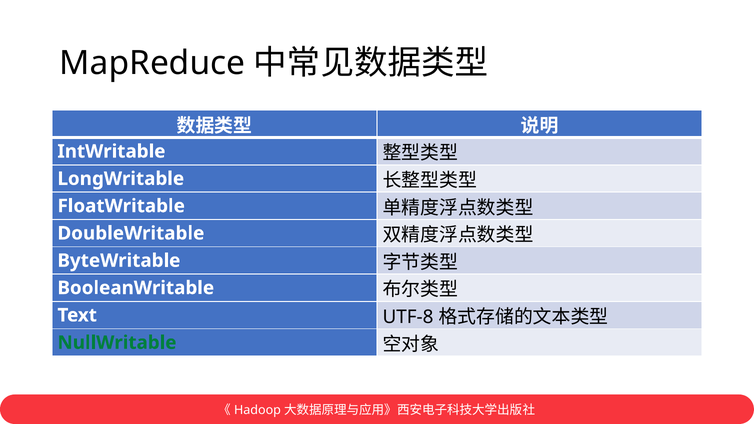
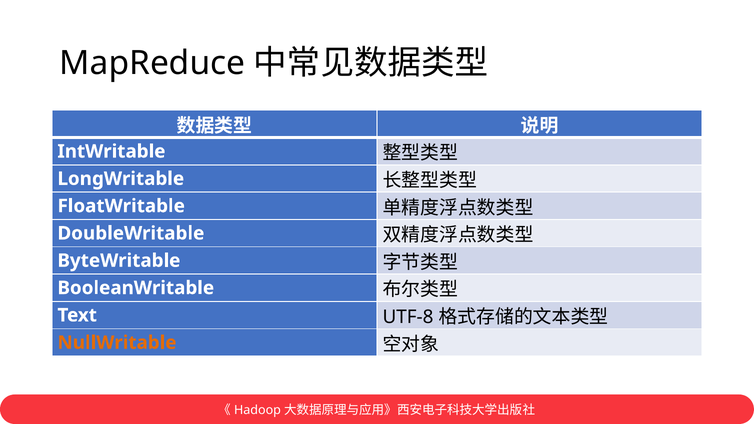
NullWritable colour: green -> orange
